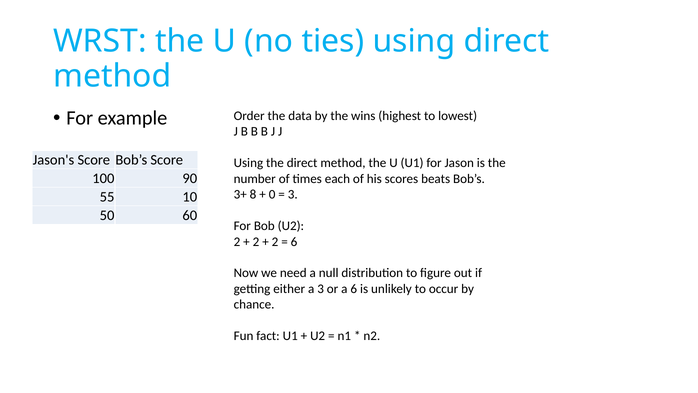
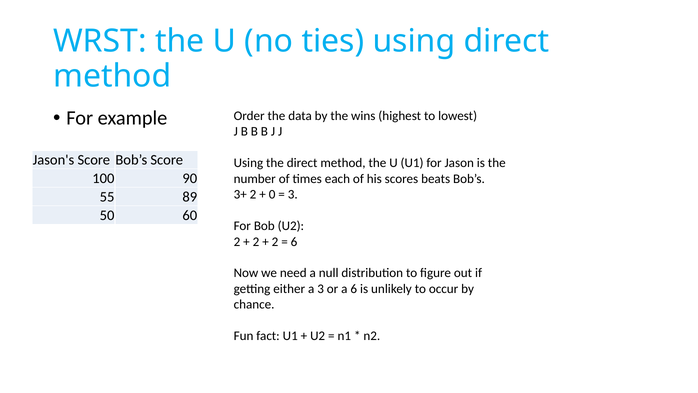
3+ 8: 8 -> 2
10: 10 -> 89
